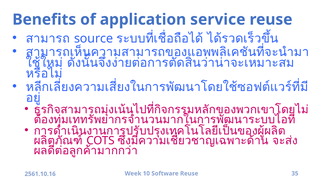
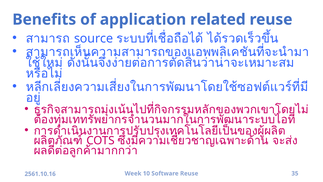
service: service -> related
